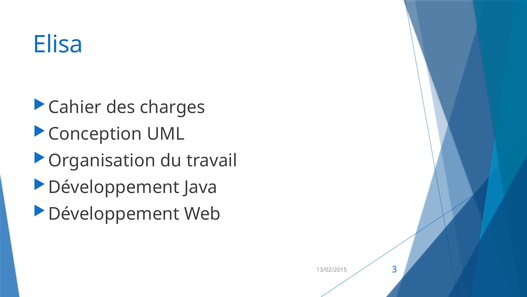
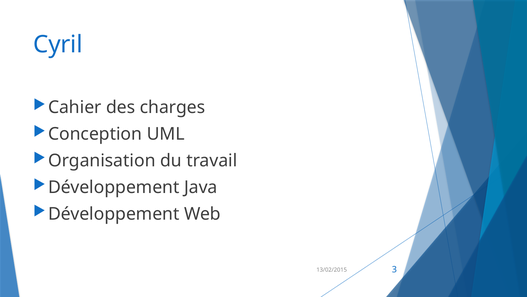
Elisa: Elisa -> Cyril
